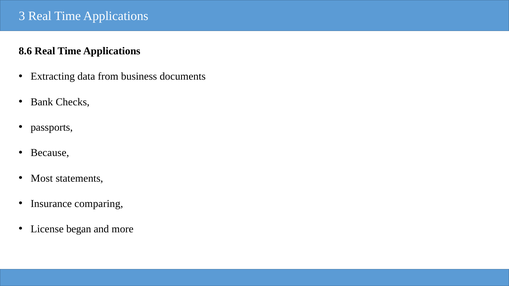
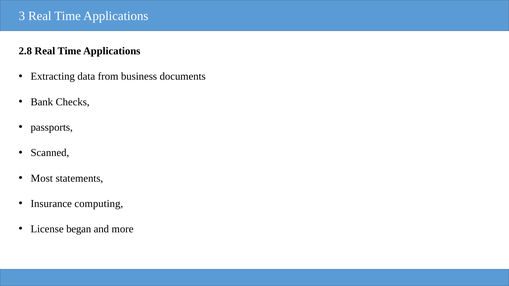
8.6: 8.6 -> 2.8
Because: Because -> Scanned
comparing: comparing -> computing
